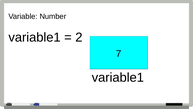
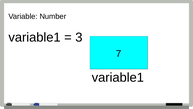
2: 2 -> 3
